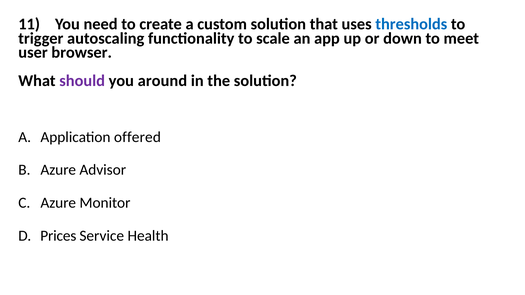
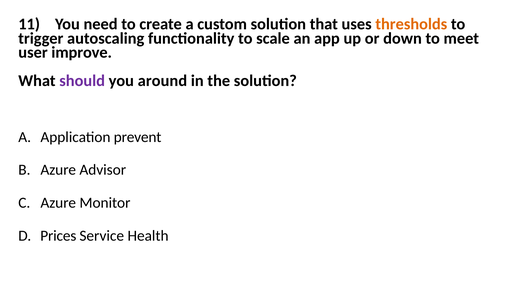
thresholds colour: blue -> orange
browser: browser -> improve
offered: offered -> prevent
